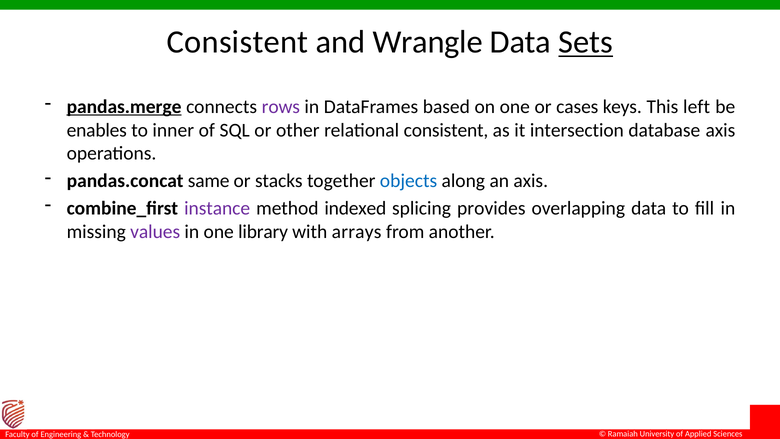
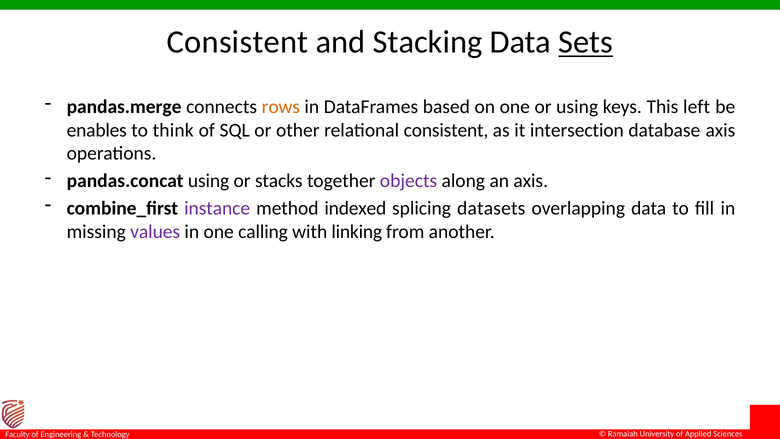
Wrangle: Wrangle -> Stacking
pandas.merge underline: present -> none
rows colour: purple -> orange
or cases: cases -> using
inner: inner -> think
pandas.concat same: same -> using
objects colour: blue -> purple
provides: provides -> datasets
library: library -> calling
arrays: arrays -> linking
